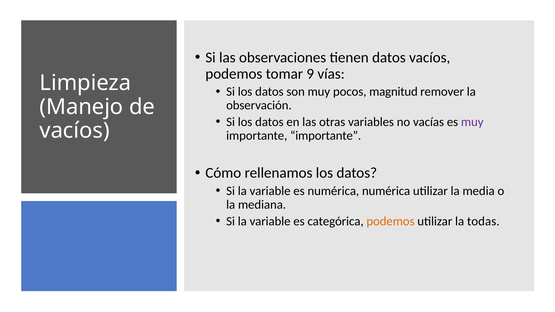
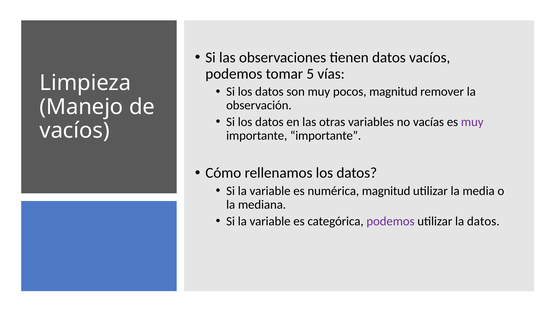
9: 9 -> 5
numérica numérica: numérica -> magnitud
podemos at (391, 221) colour: orange -> purple
la todas: todas -> datos
